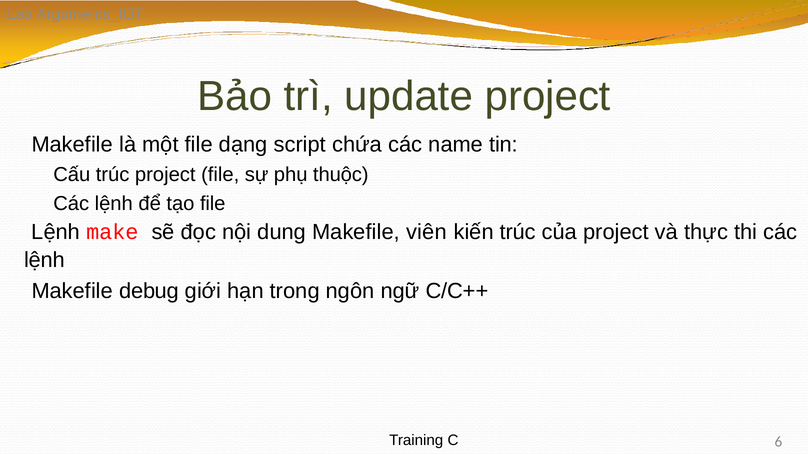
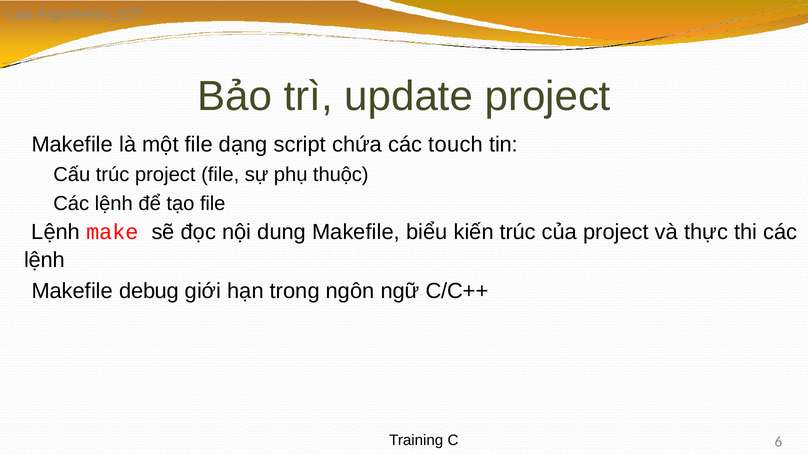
name: name -> touch
viên: viên -> biểu
